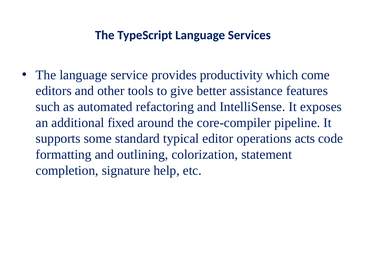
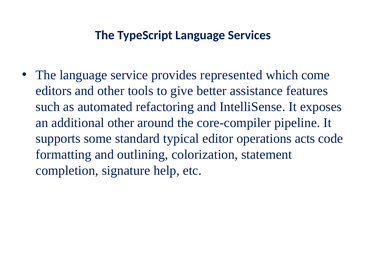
productivity: productivity -> represented
additional fixed: fixed -> other
